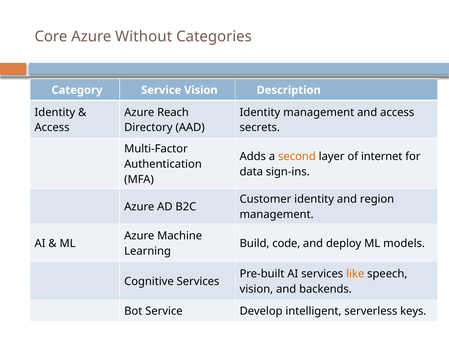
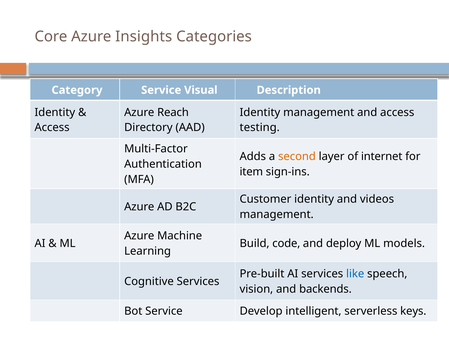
Without: Without -> Insights
Service Vision: Vision -> Visual
secrets: secrets -> testing
data: data -> item
region: region -> videos
like colour: orange -> blue
